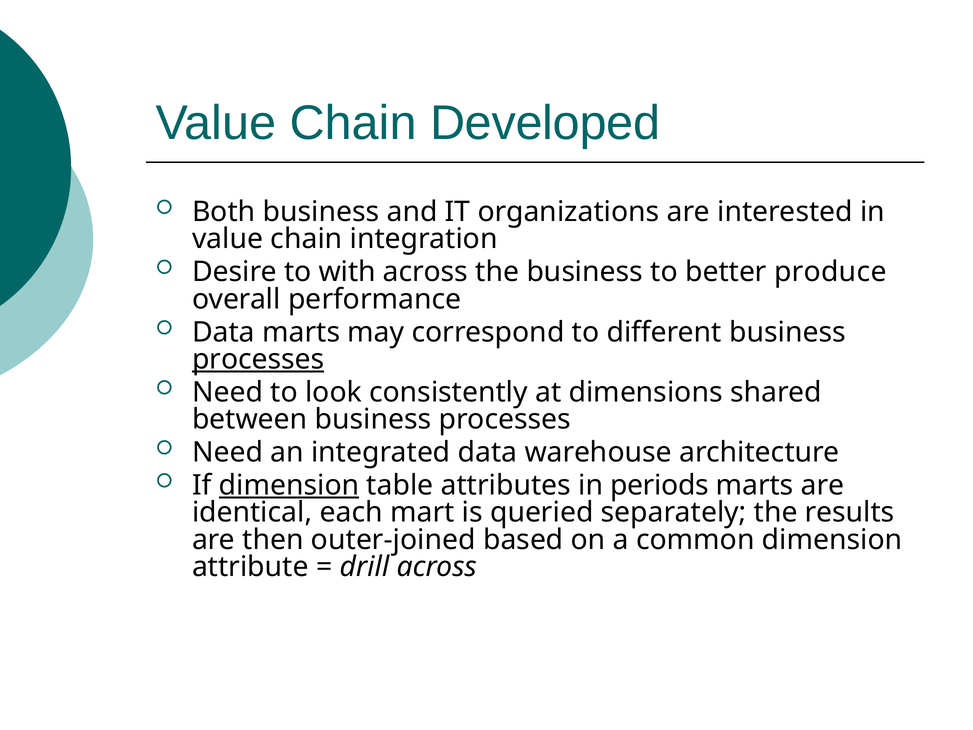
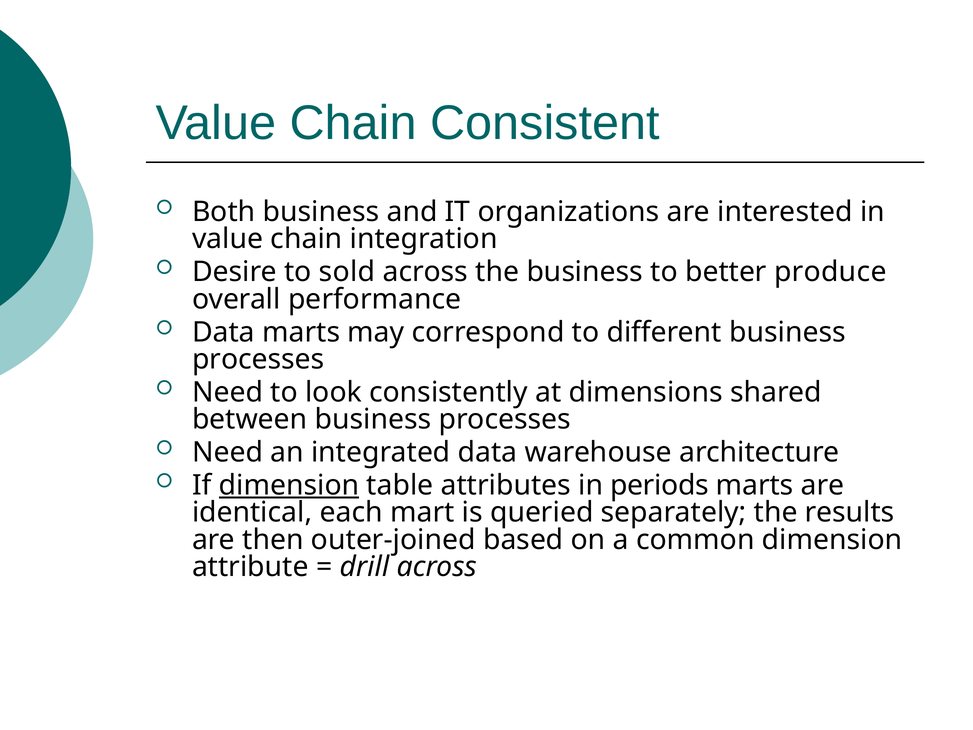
Developed: Developed -> Consistent
with: with -> sold
processes at (258, 359) underline: present -> none
